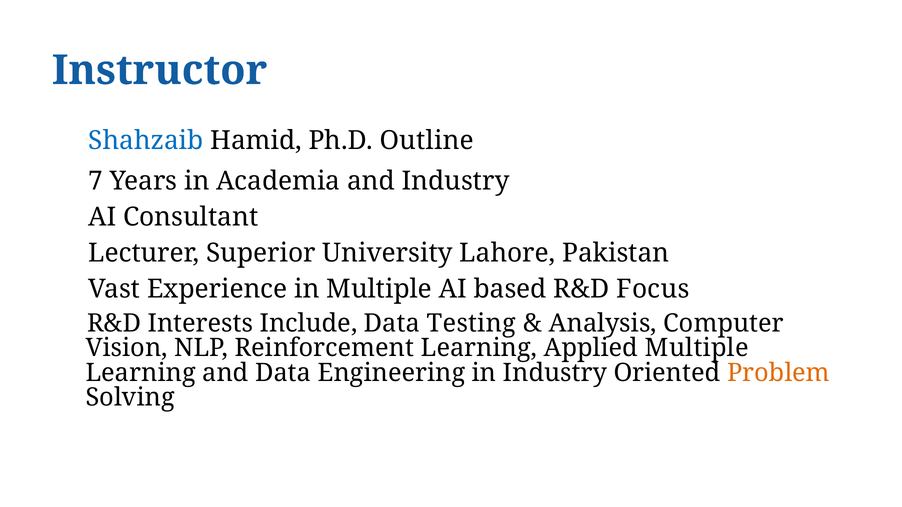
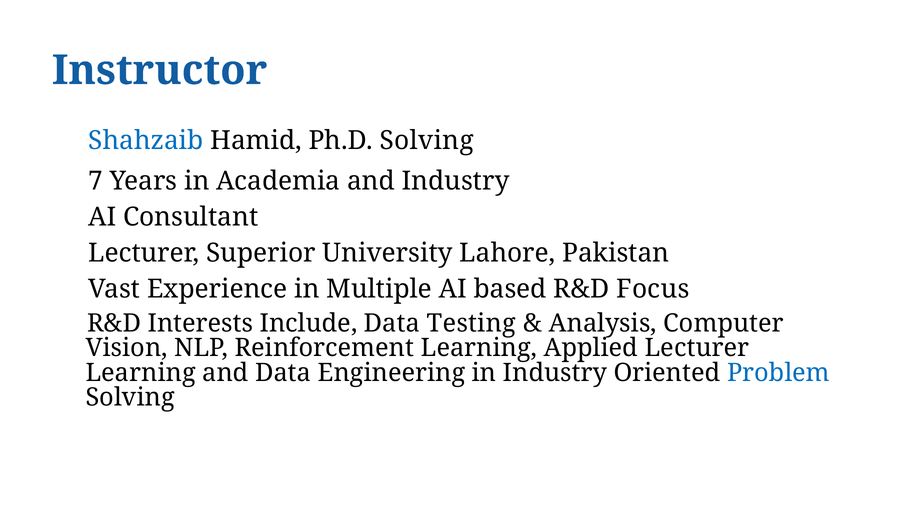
Ph.D Outline: Outline -> Solving
Applied Multiple: Multiple -> Lecturer
Problem colour: orange -> blue
